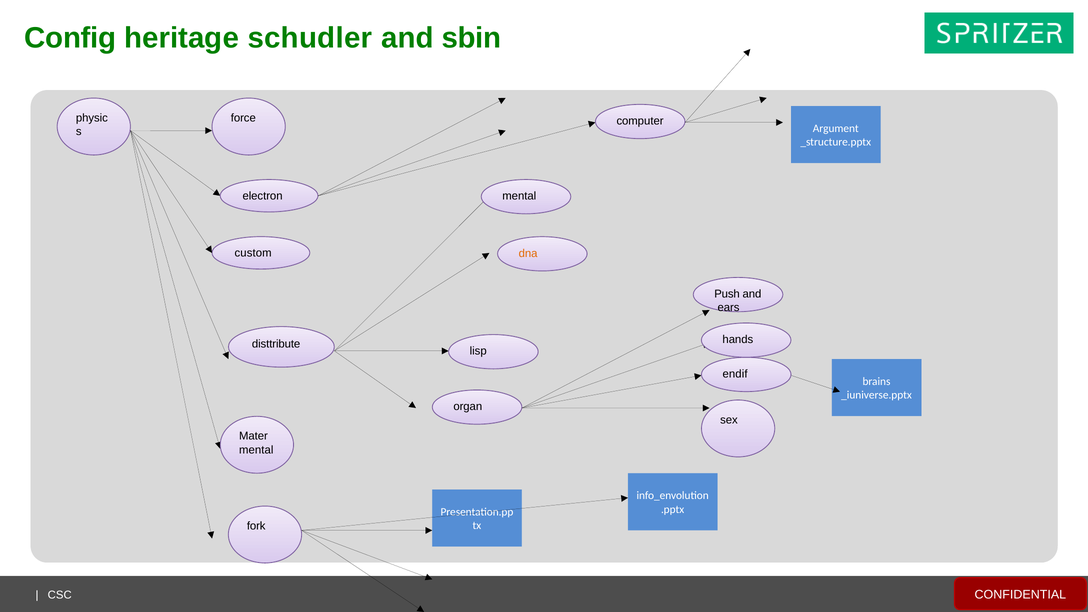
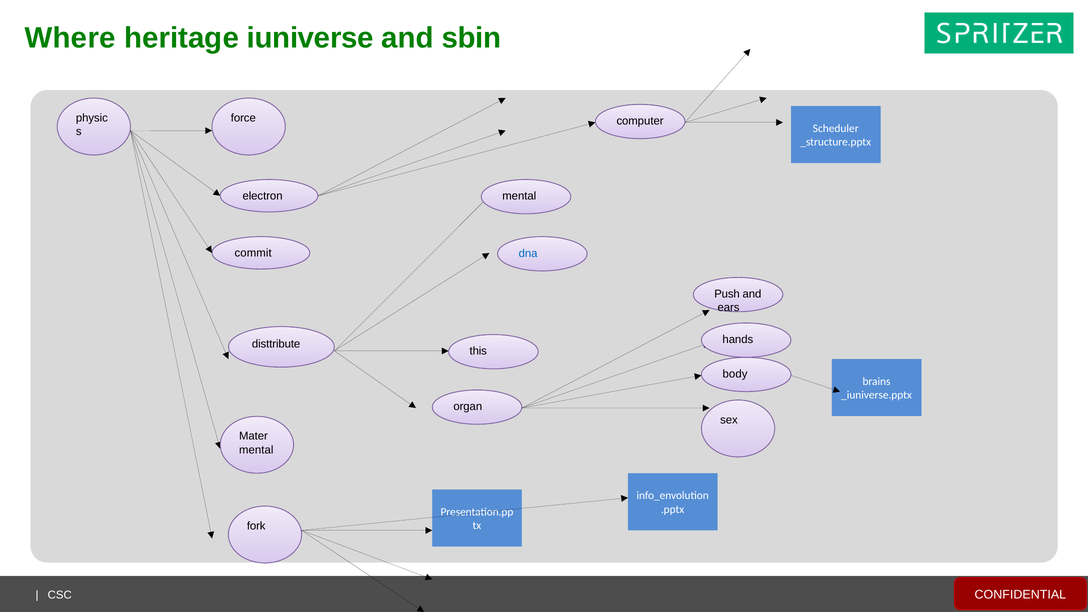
Config: Config -> Where
schudler: schudler -> iuniverse
Argument: Argument -> Scheduler
custom: custom -> commit
dna colour: orange -> blue
lisp: lisp -> this
endif: endif -> body
